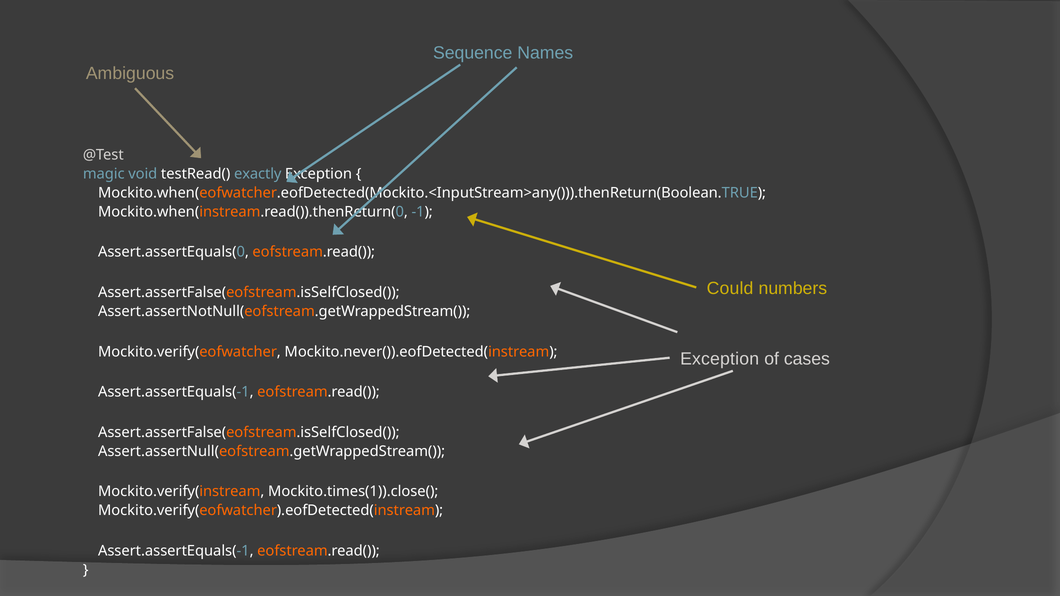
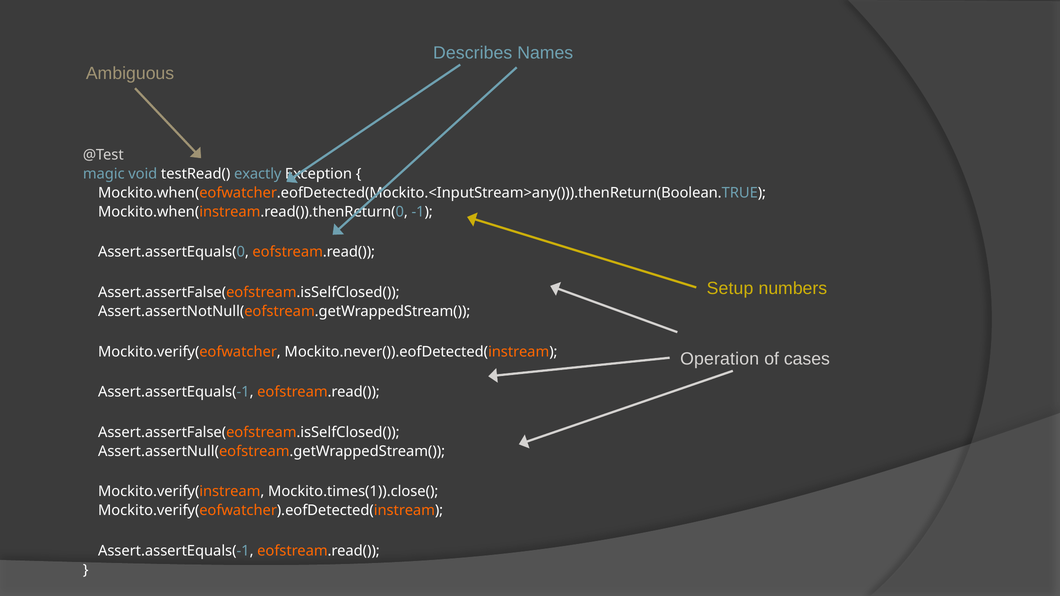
Sequence: Sequence -> Describes
Could: Could -> Setup
Exception at (720, 359): Exception -> Operation
